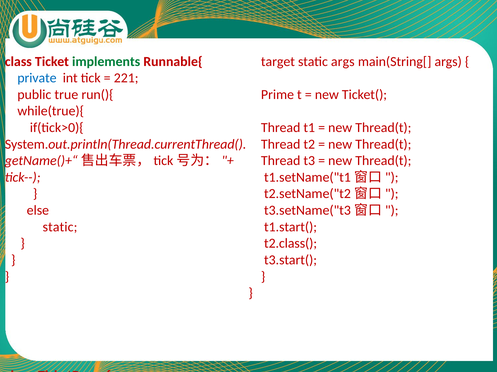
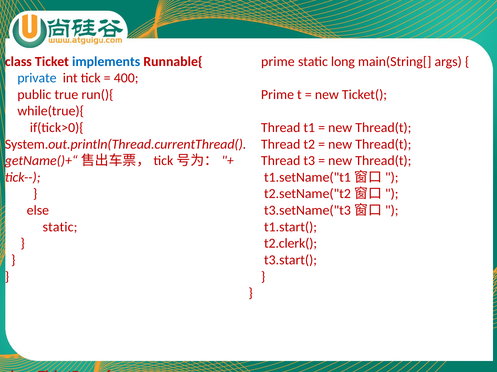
implements colour: green -> blue
target at (278, 62): target -> prime
static args: args -> long
221: 221 -> 400
t2.class(: t2.class( -> t2.clerk(
